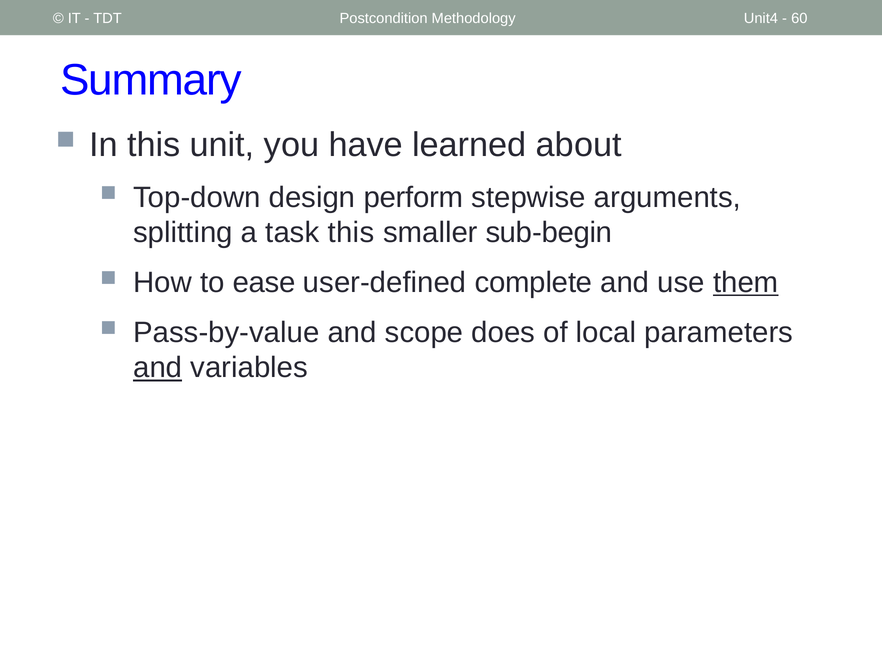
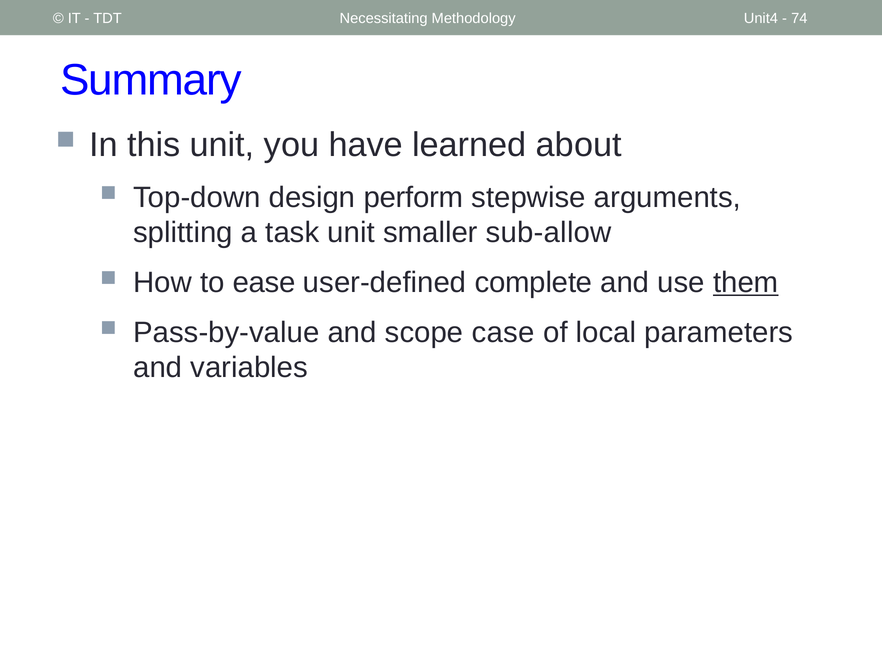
Postcondition: Postcondition -> Necessitating
60: 60 -> 74
task this: this -> unit
sub-begin: sub-begin -> sub-allow
does: does -> case
and at (158, 368) underline: present -> none
